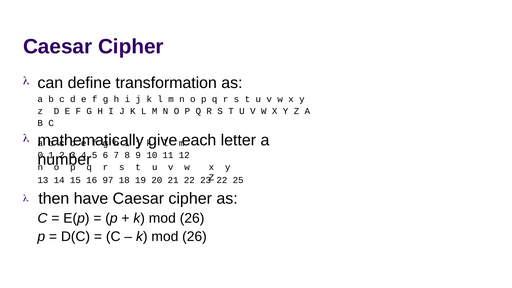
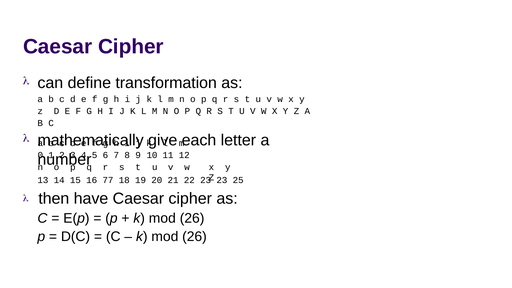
97: 97 -> 77
23 22: 22 -> 23
